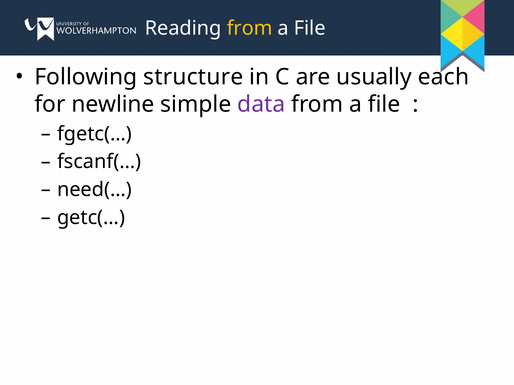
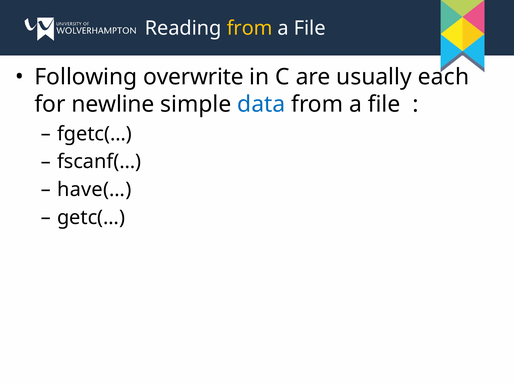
structure: structure -> overwrite
data colour: purple -> blue
need(…: need(… -> have(…
